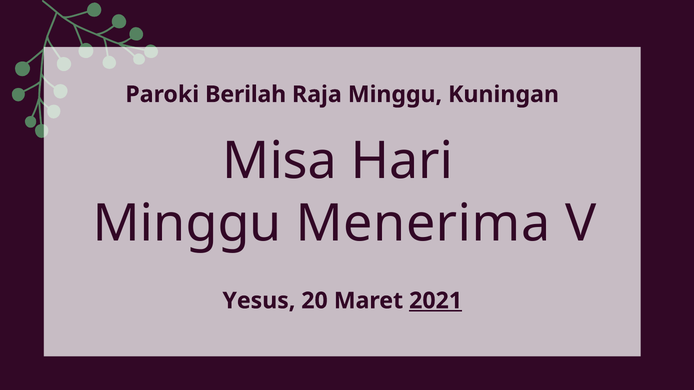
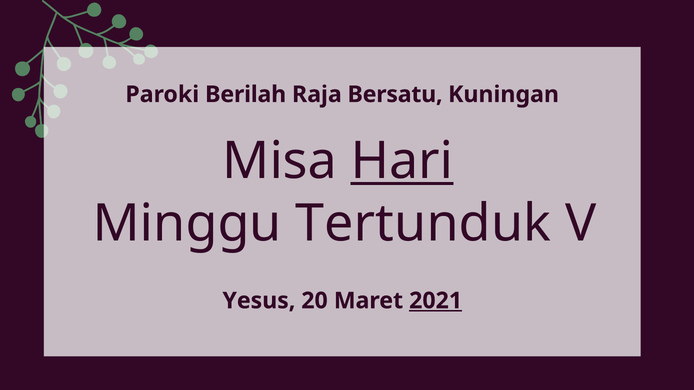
Raja Minggu: Minggu -> Bersatu
Hari underline: none -> present
Menerima: Menerima -> Tertunduk
